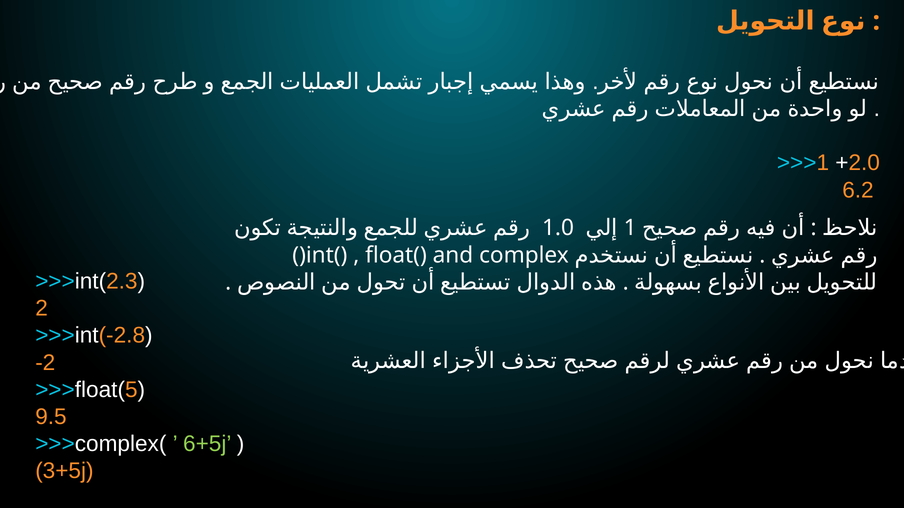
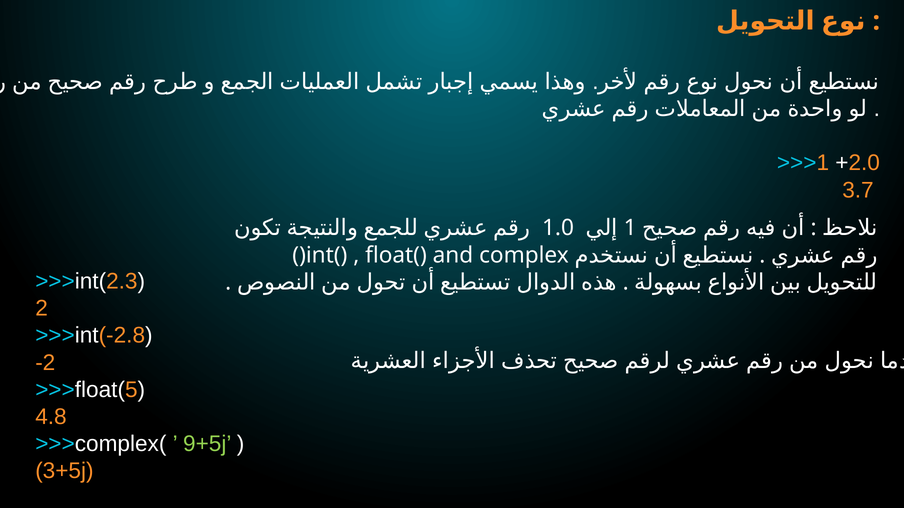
6.2: 6.2 -> 3.7
9.5: 9.5 -> 4.8
6+5j: 6+5j -> 9+5j
